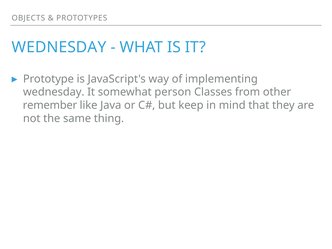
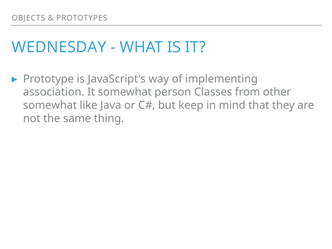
wednesday at (54, 92): wednesday -> association
remember at (50, 105): remember -> somewhat
